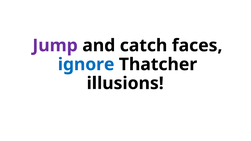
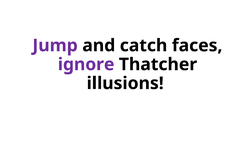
ignore colour: blue -> purple
